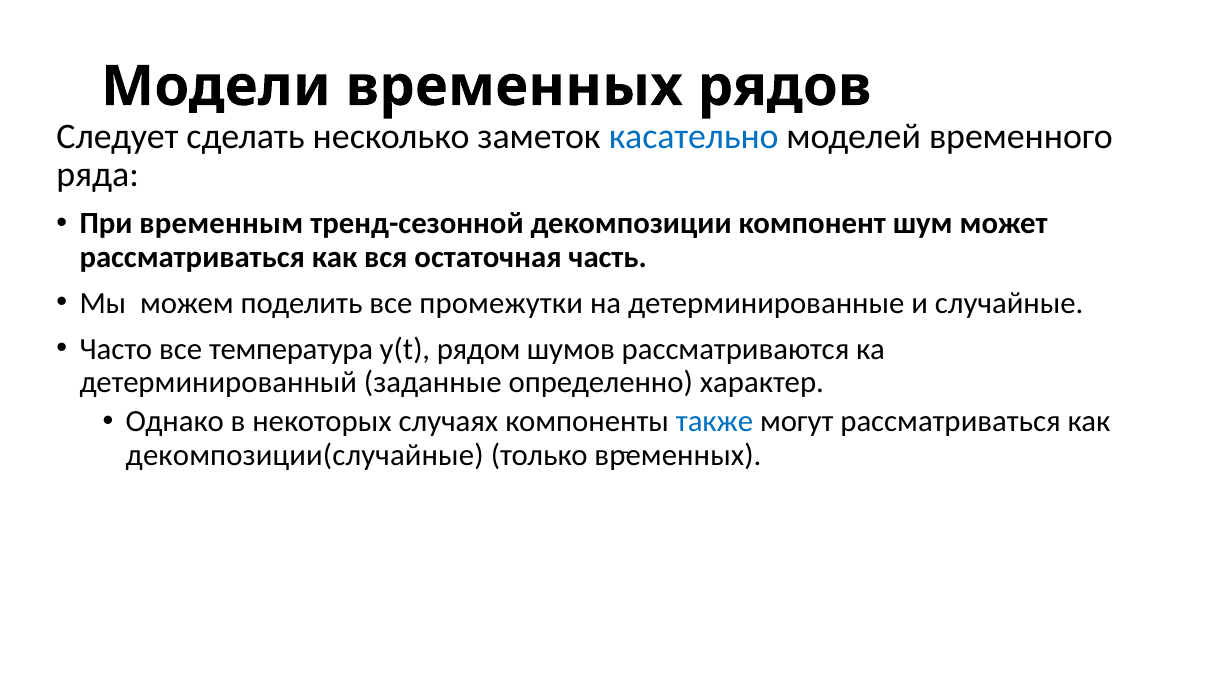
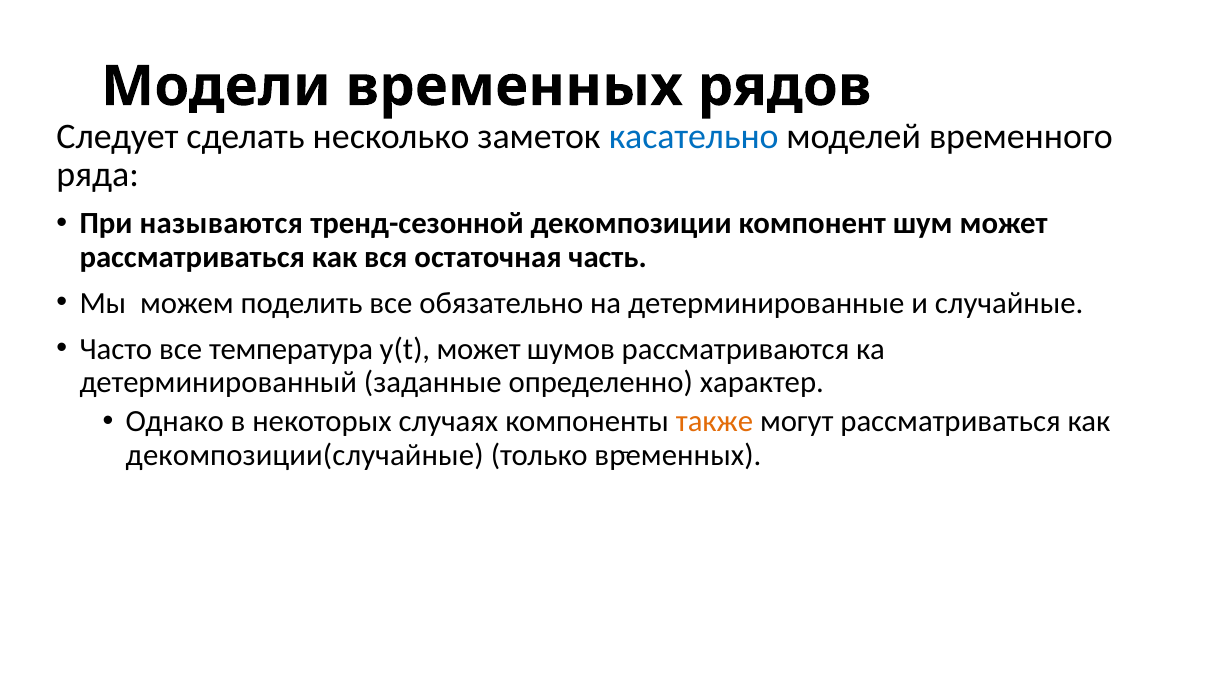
временным: временным -> называются
промежутки: промежутки -> обязательно
y(t рядом: рядом -> может
также colour: blue -> orange
